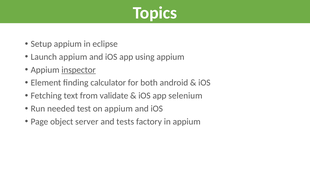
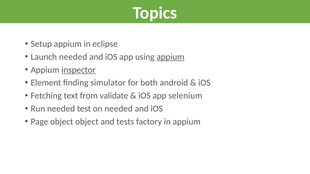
Launch appium: appium -> needed
appium at (170, 57) underline: none -> present
calculator: calculator -> simulator
on appium: appium -> needed
object server: server -> object
